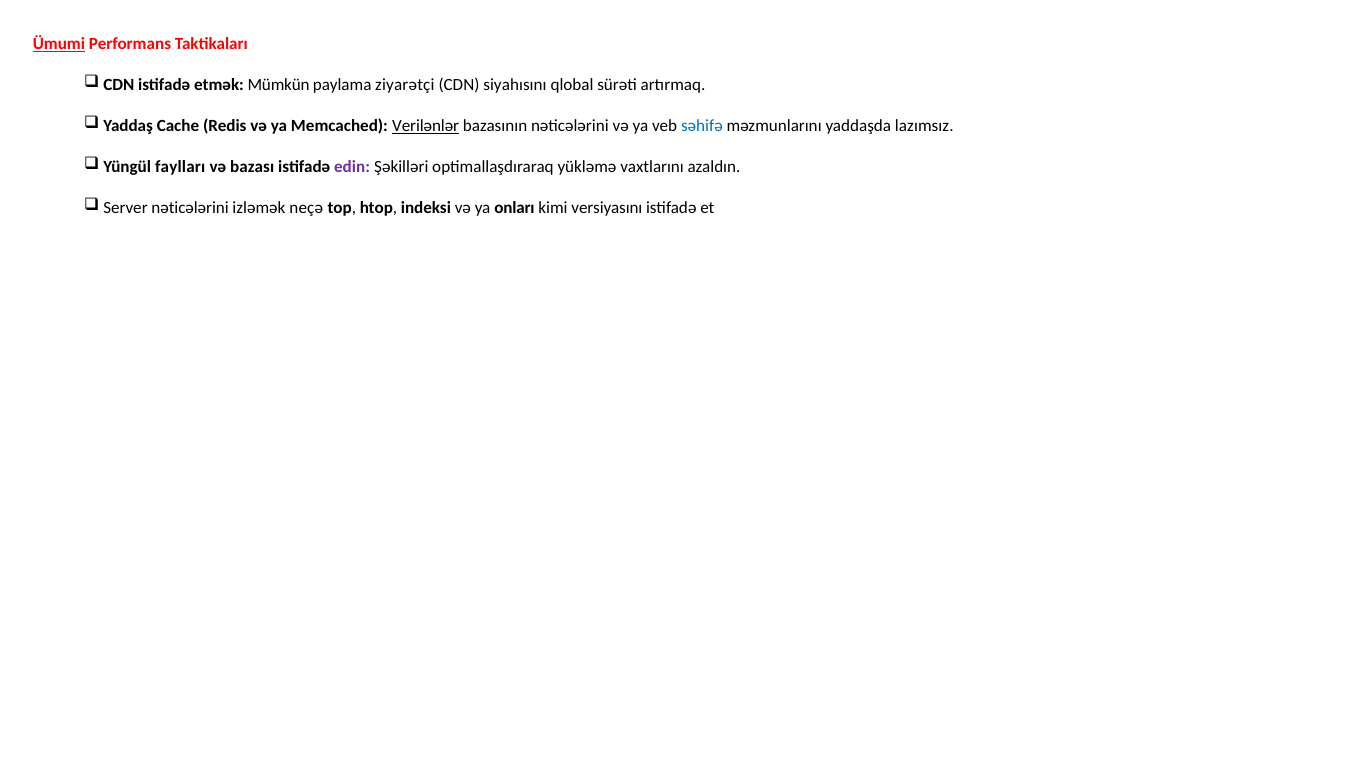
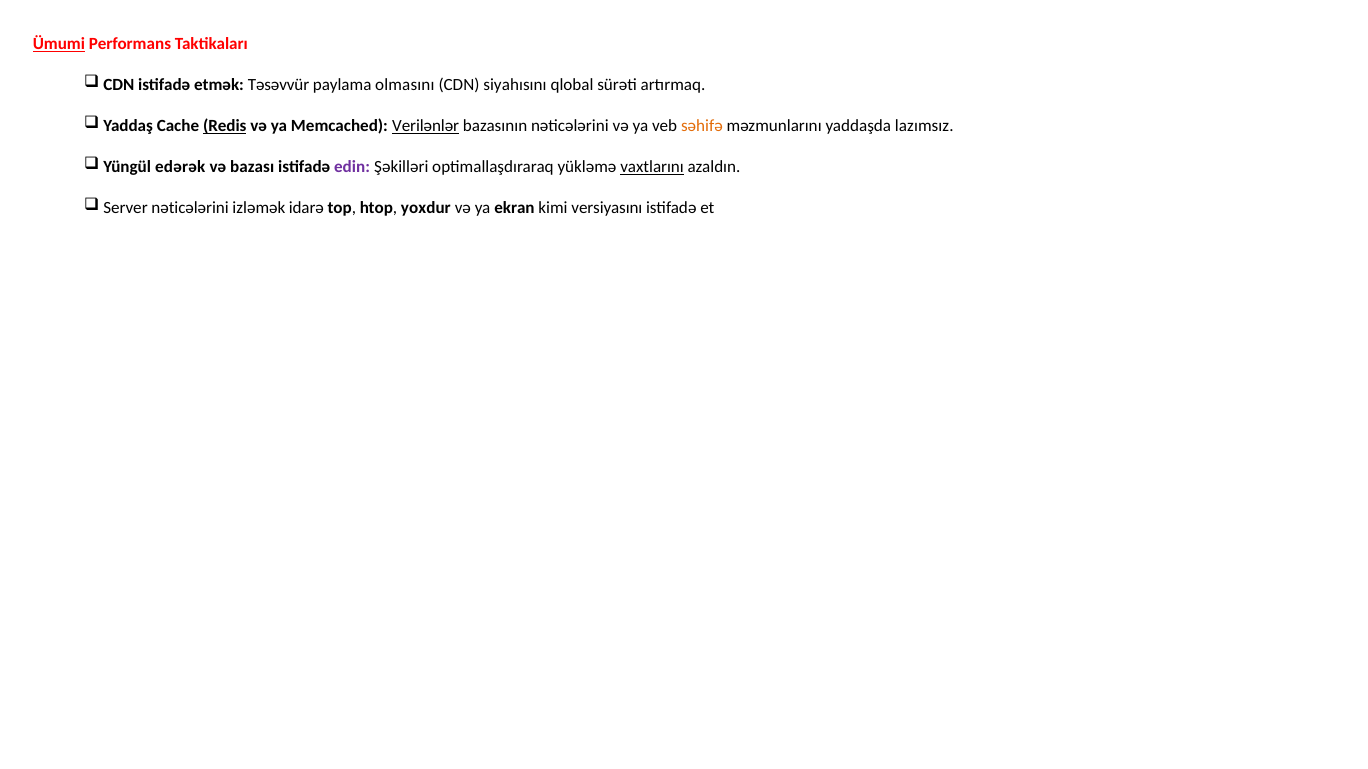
Mümkün: Mümkün -> Təsəvvür
ziyarətçi: ziyarətçi -> olmasını
Redis underline: none -> present
səhifə colour: blue -> orange
faylları: faylları -> edərək
vaxtlarını underline: none -> present
neçə: neçə -> idarə
indeksi: indeksi -> yoxdur
onları: onları -> ekran
